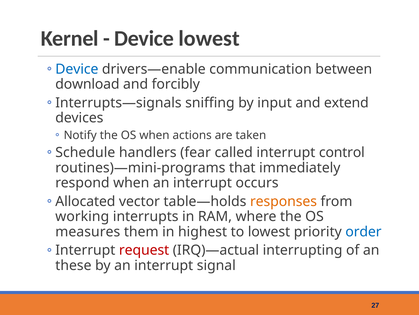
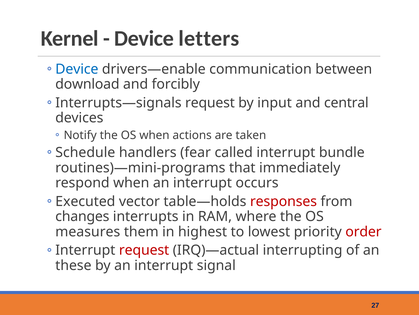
Device lowest: lowest -> letters
Interrupts—signals sniffing: sniffing -> request
extend: extend -> central
control: control -> bundle
Allocated: Allocated -> Executed
responses colour: orange -> red
working: working -> changes
order colour: blue -> red
